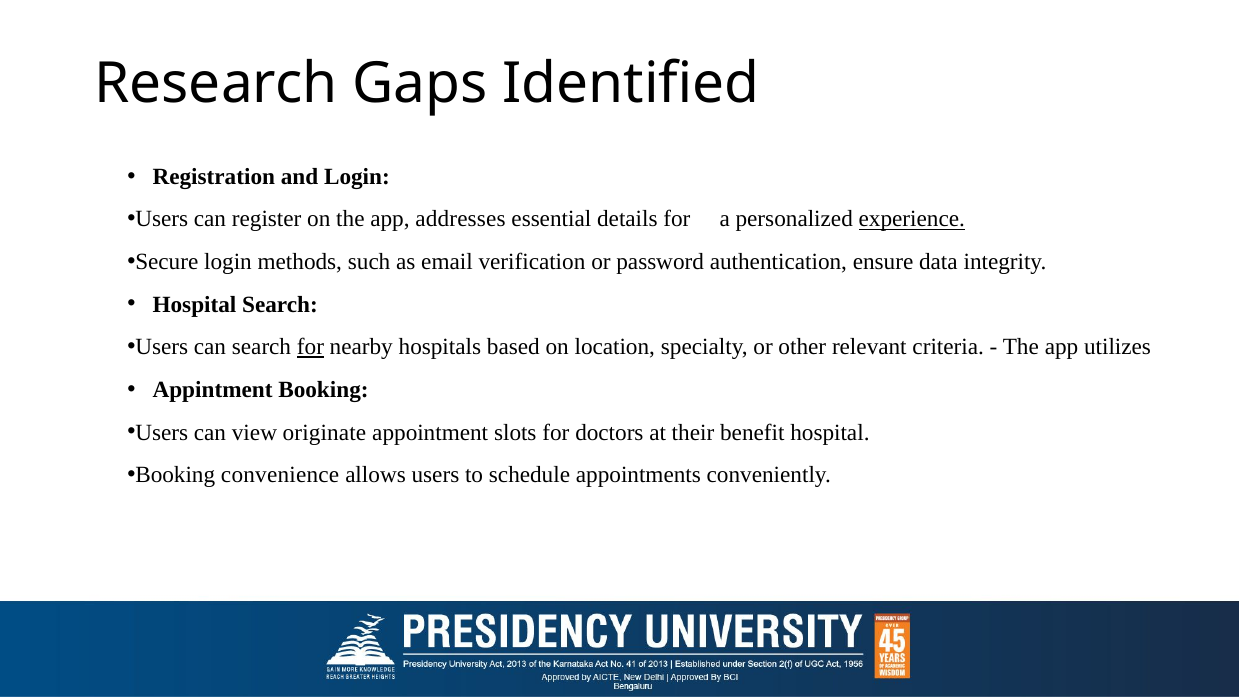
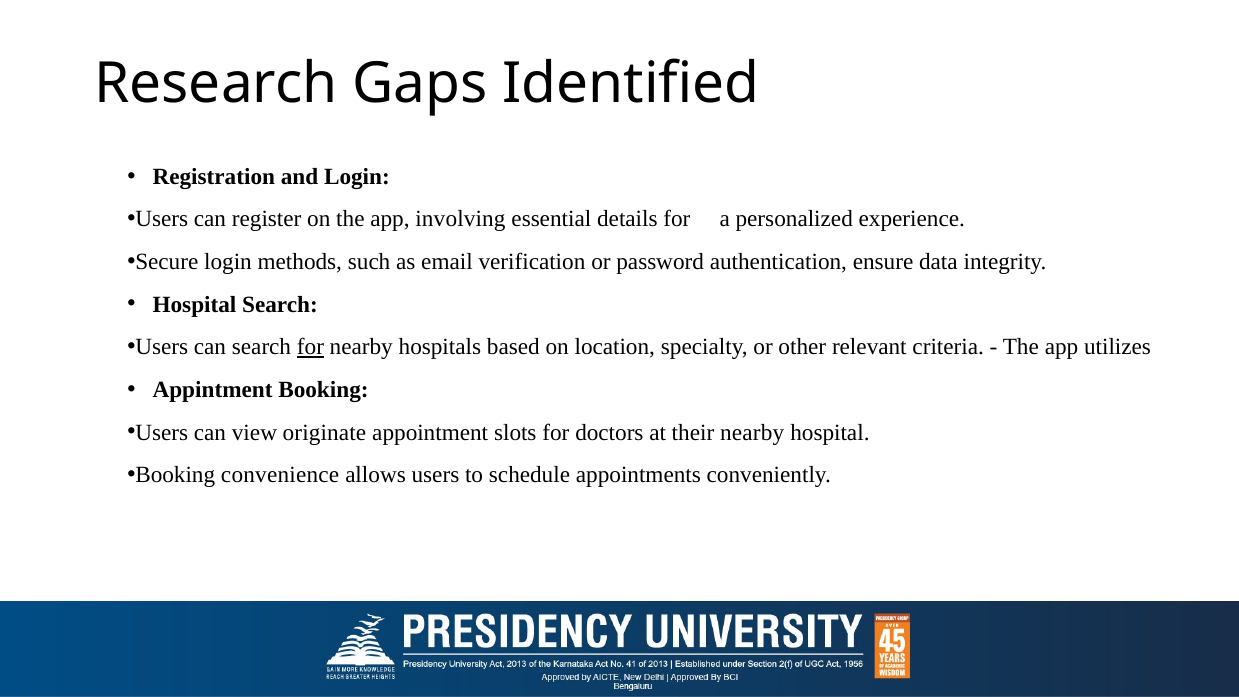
addresses: addresses -> involving
experience underline: present -> none
their benefit: benefit -> nearby
